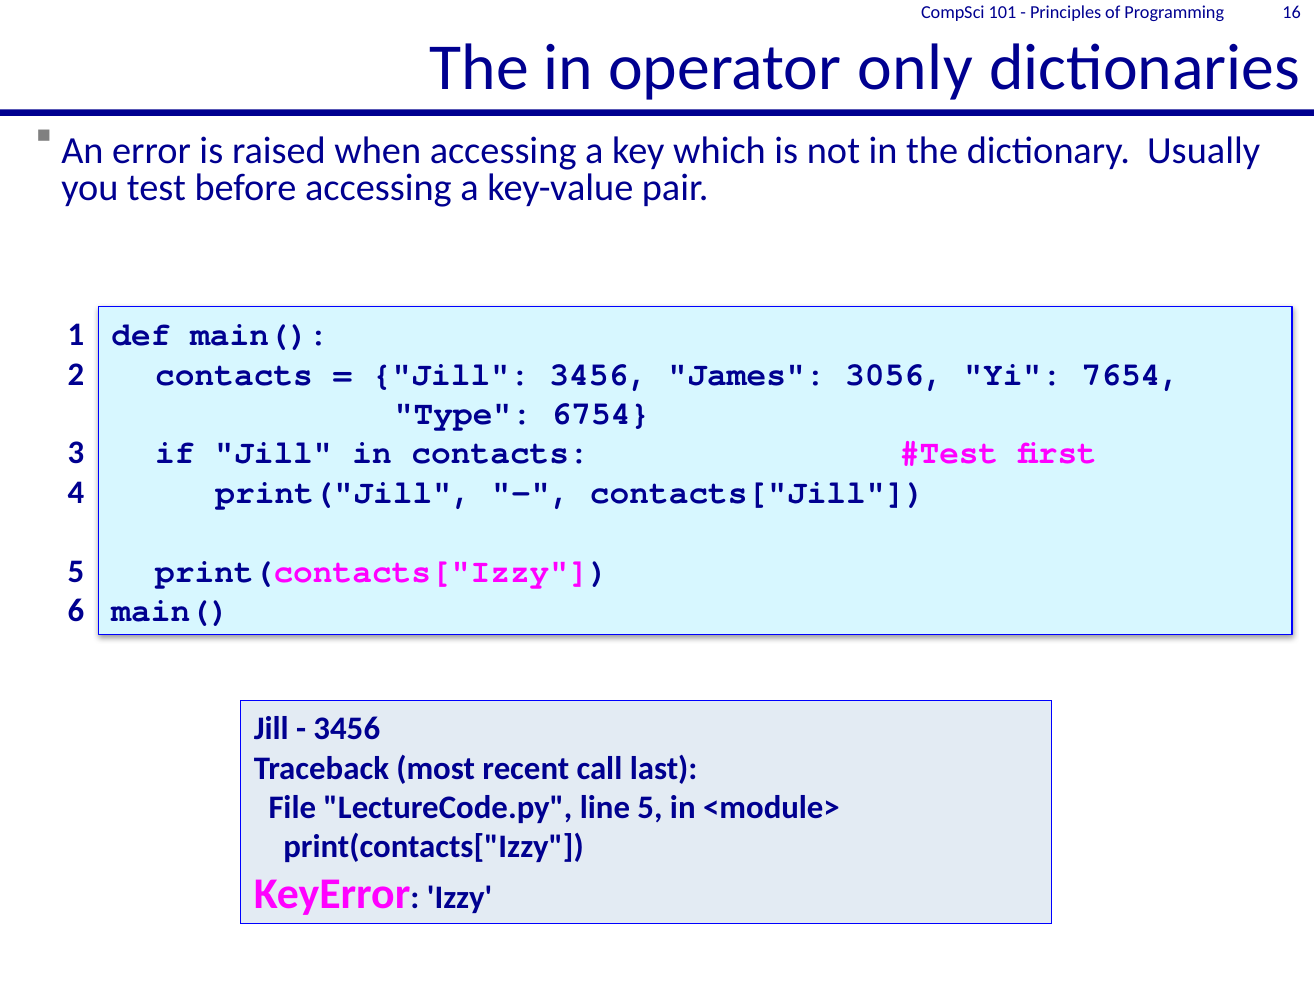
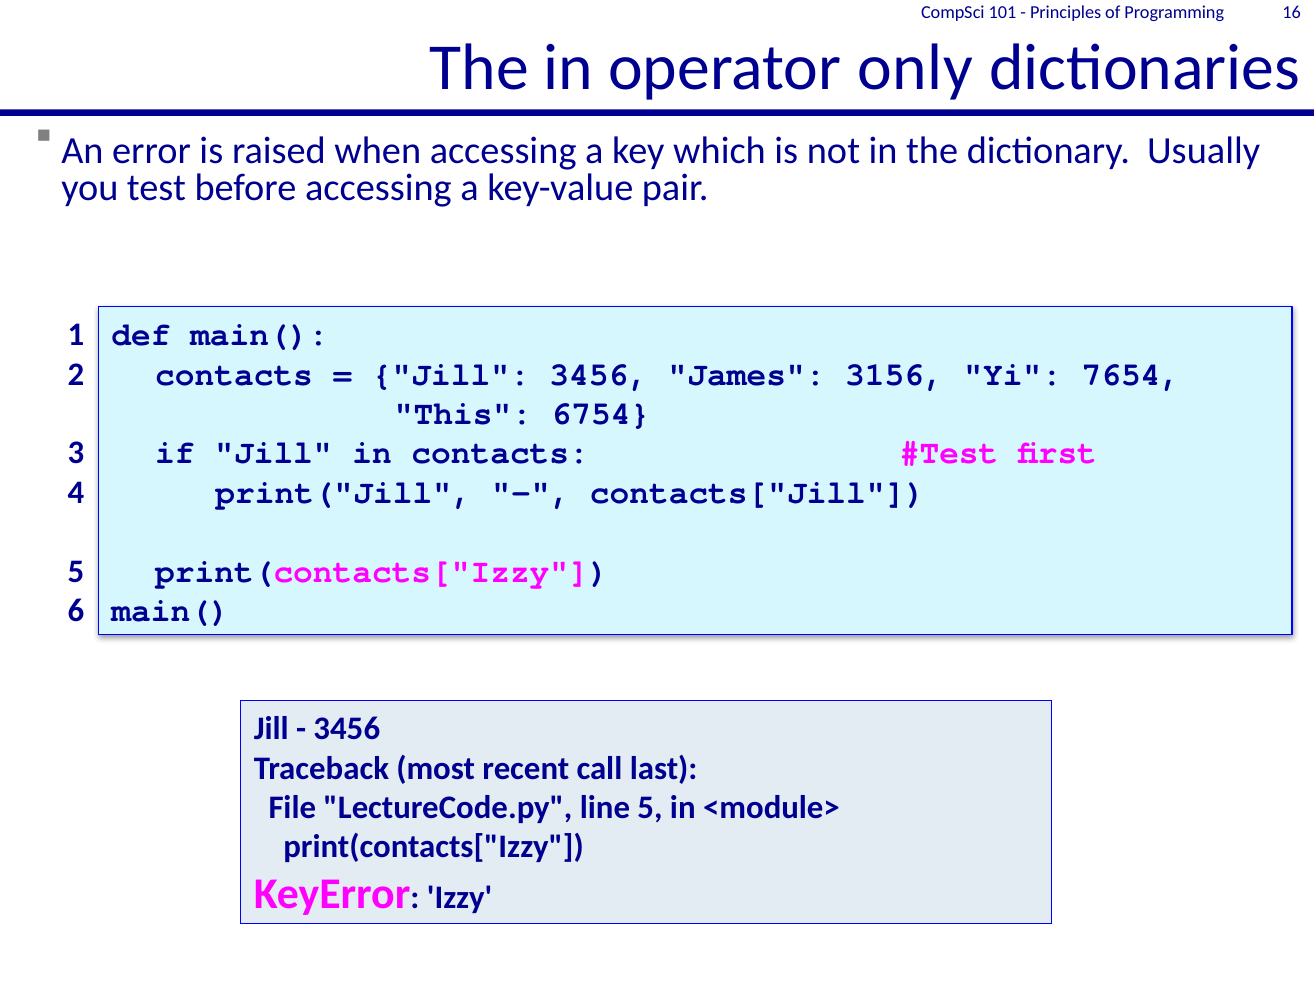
3056: 3056 -> 3156
Type: Type -> This
